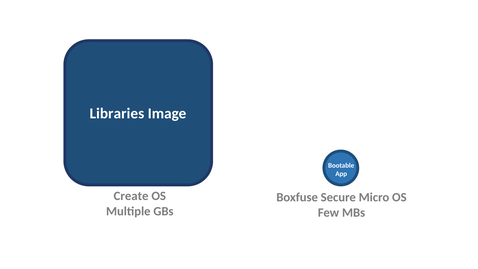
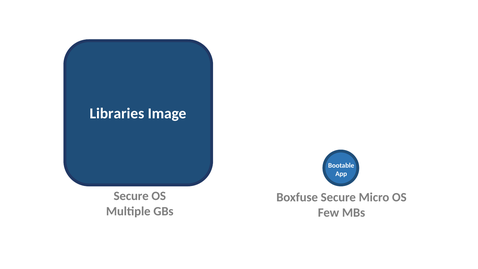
Create at (131, 196): Create -> Secure
